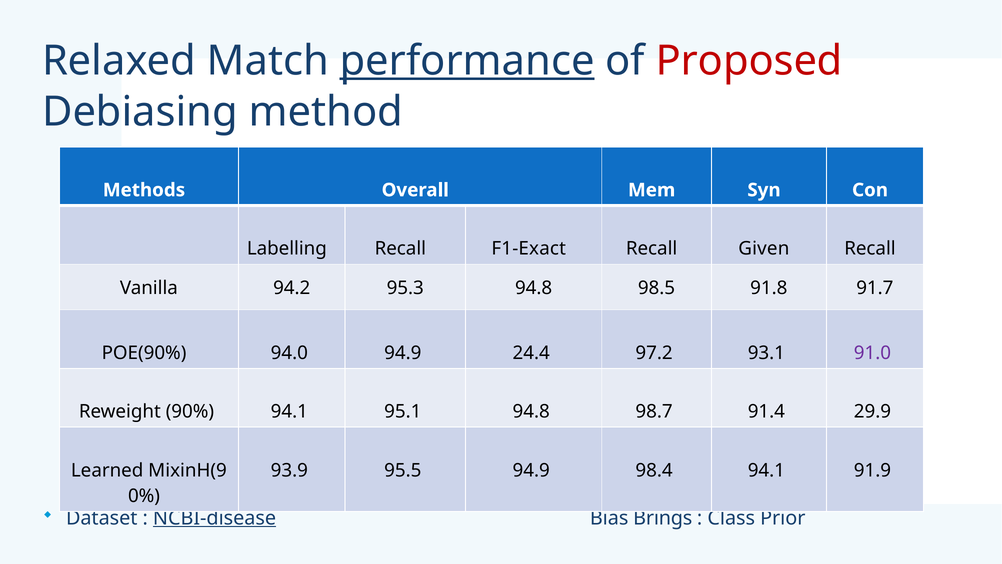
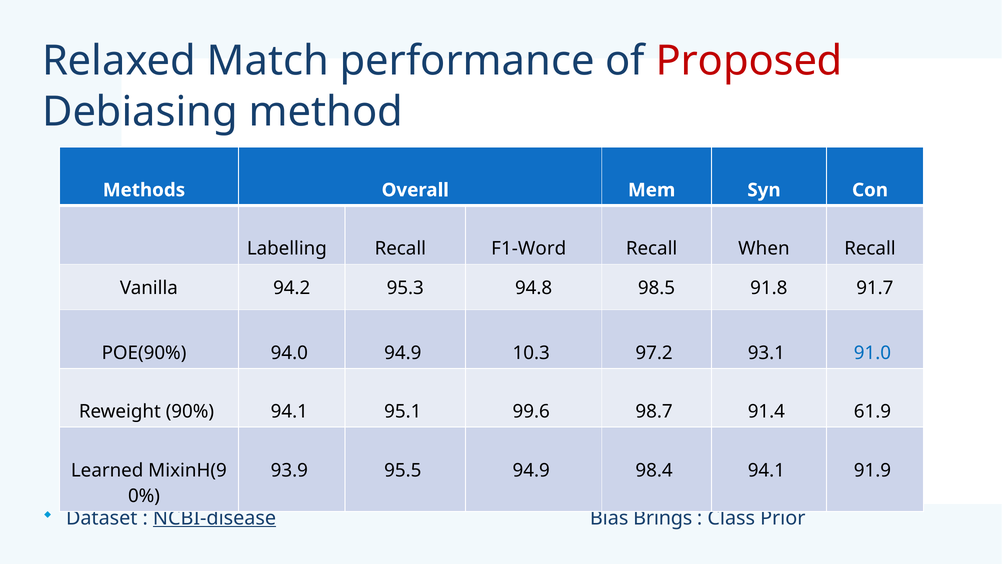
performance underline: present -> none
F1-Exact: F1-Exact -> F1-Word
Given: Given -> When
24.4: 24.4 -> 10.3
91.0 colour: purple -> blue
95.1 94.8: 94.8 -> 99.6
29.9: 29.9 -> 61.9
